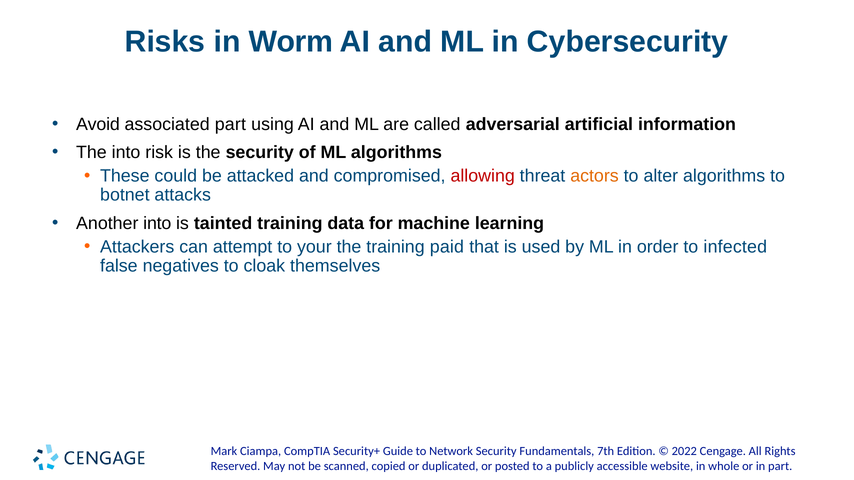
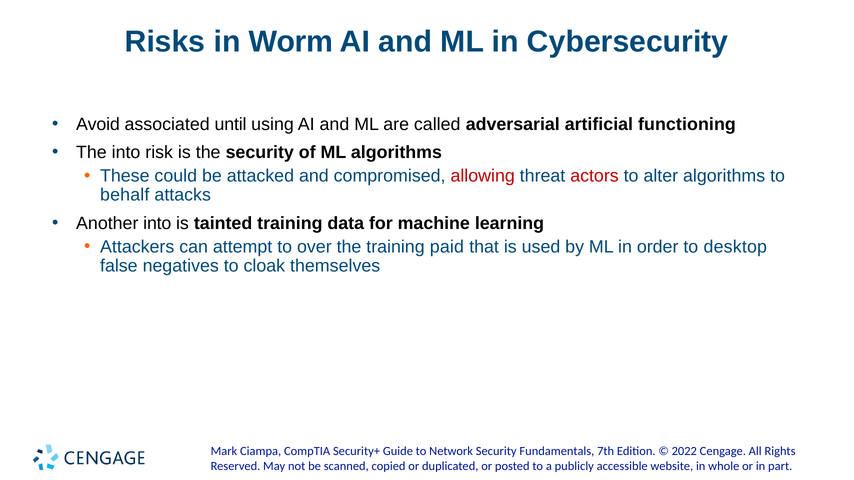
associated part: part -> until
information: information -> functioning
actors colour: orange -> red
botnet: botnet -> behalf
your: your -> over
infected: infected -> desktop
